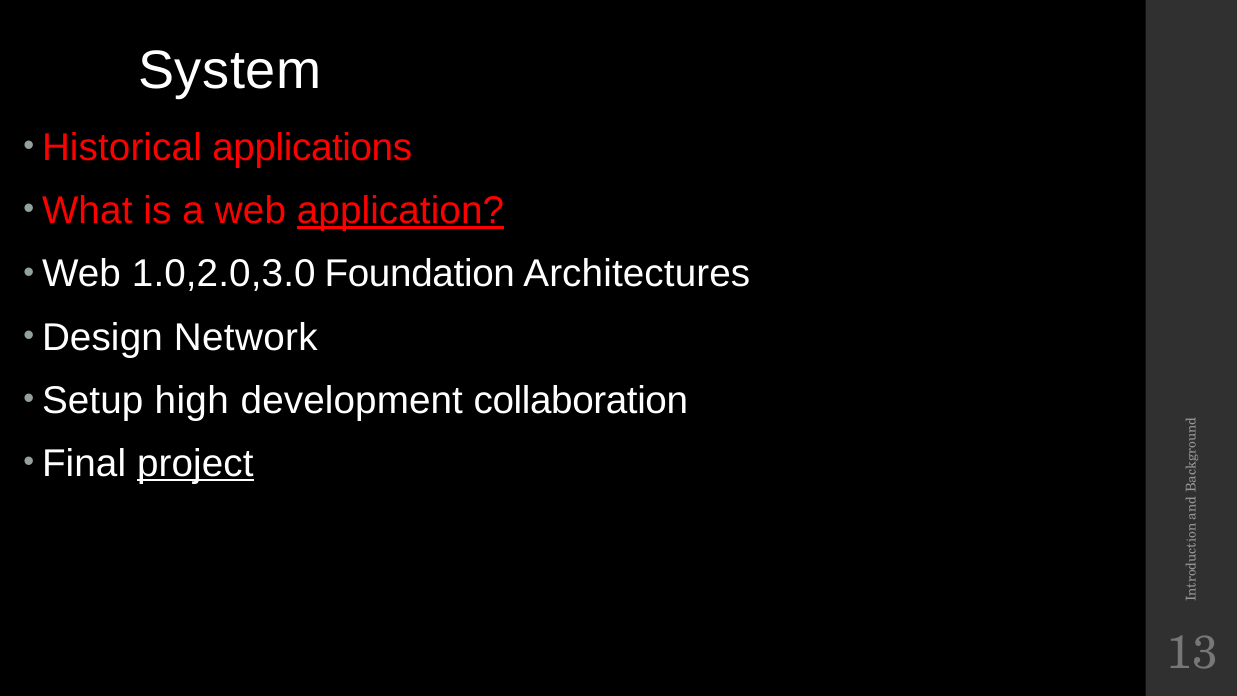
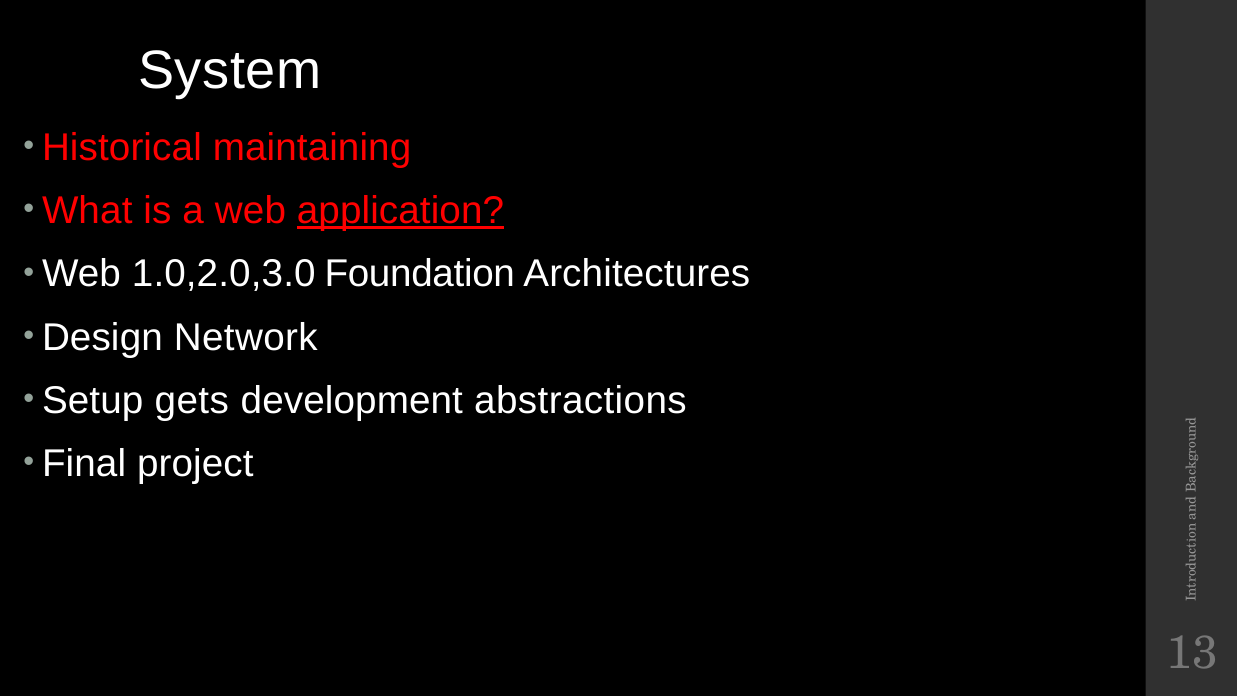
applications: applications -> maintaining
high: high -> gets
collaboration: collaboration -> abstractions
project underline: present -> none
